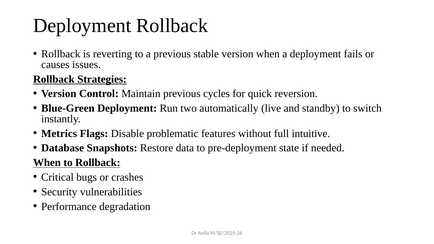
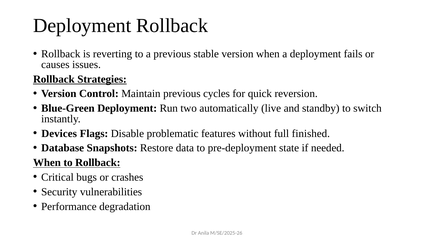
Metrics: Metrics -> Devices
intuitive: intuitive -> finished
